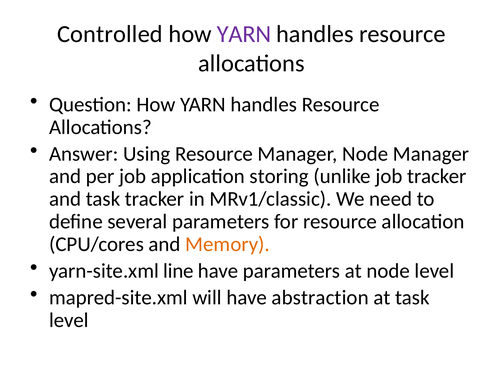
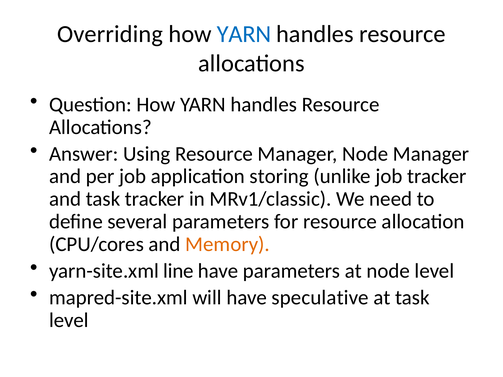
Controlled: Controlled -> Overriding
YARN at (244, 34) colour: purple -> blue
abstraction: abstraction -> speculative
